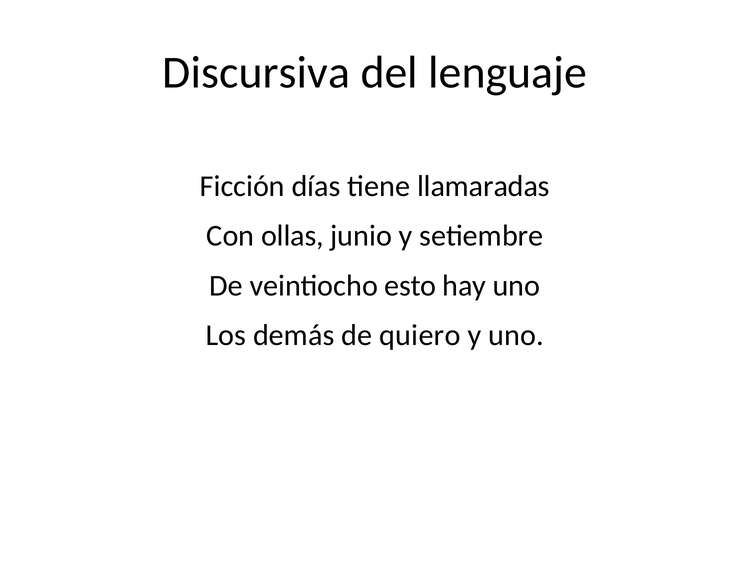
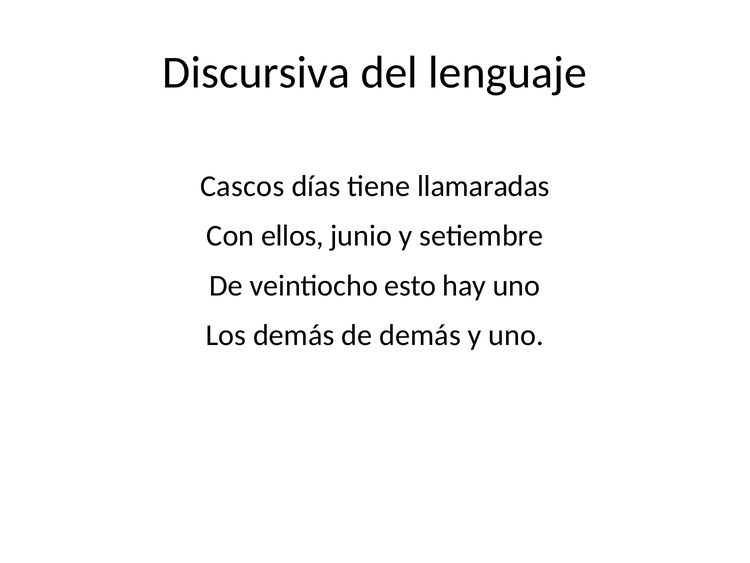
Ficción: Ficción -> Cascos
ollas: ollas -> ellos
de quiero: quiero -> demás
